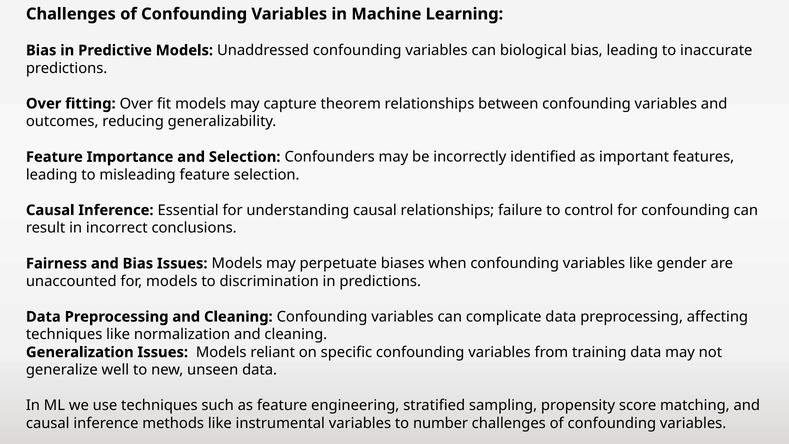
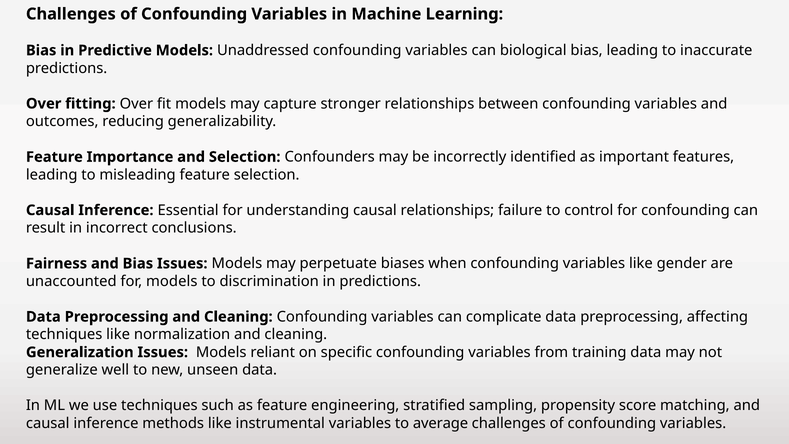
theorem: theorem -> stronger
number: number -> average
